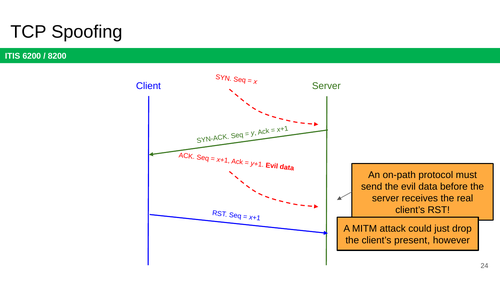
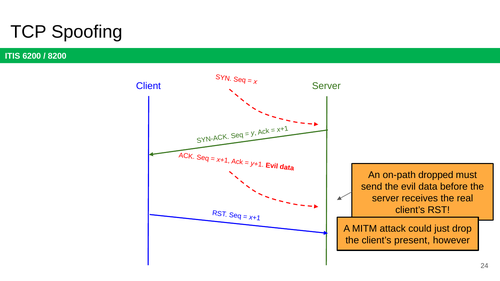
protocol: protocol -> dropped
